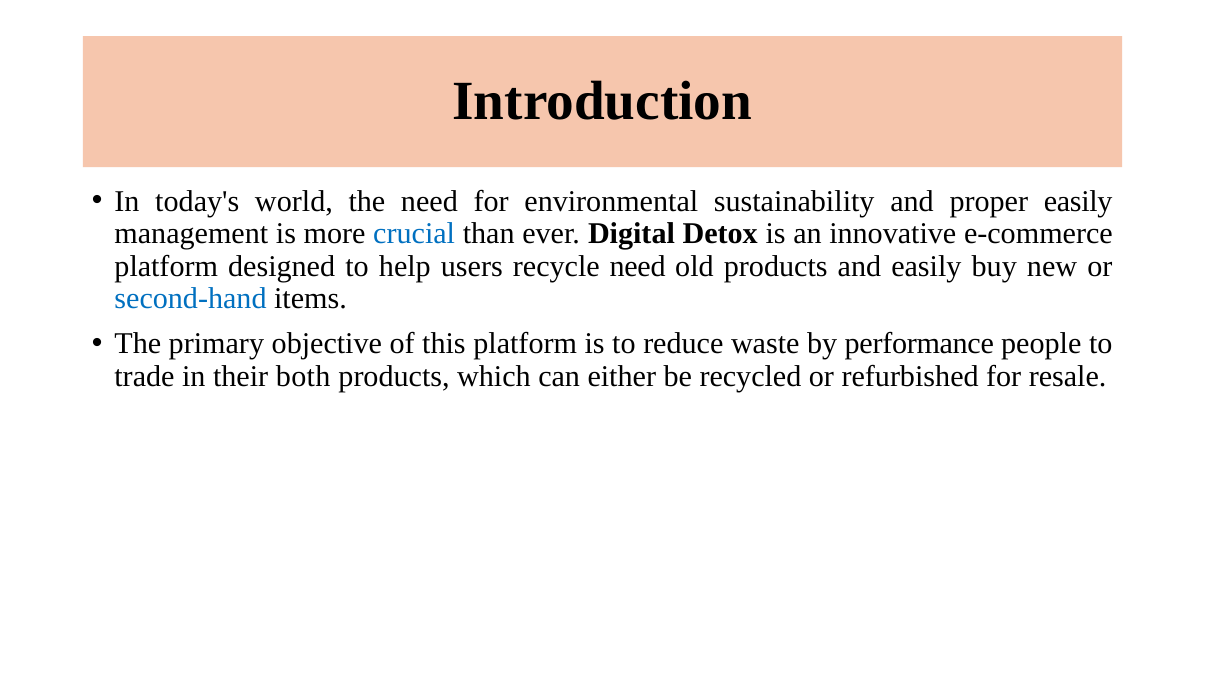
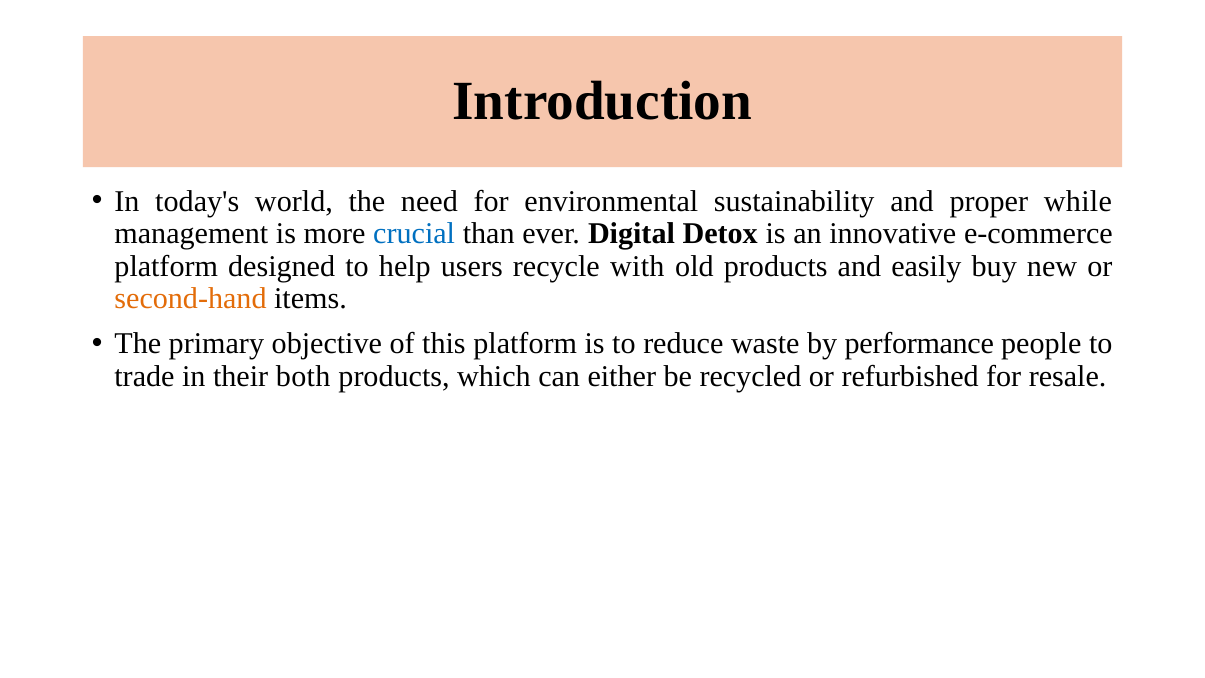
proper easily: easily -> while
recycle need: need -> with
second-hand colour: blue -> orange
